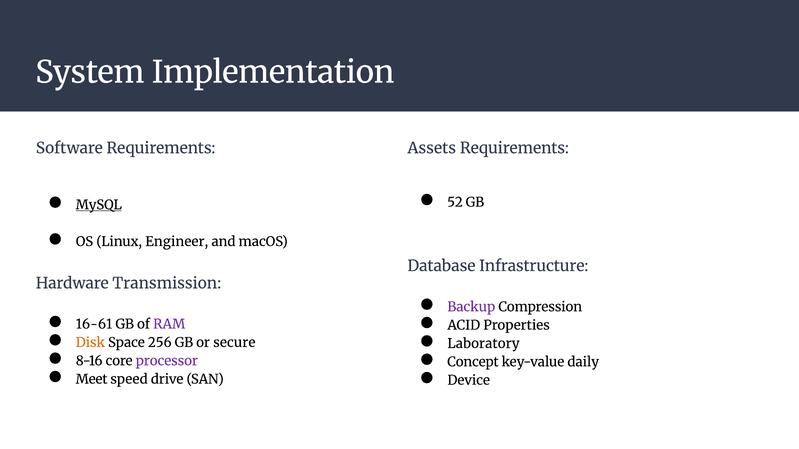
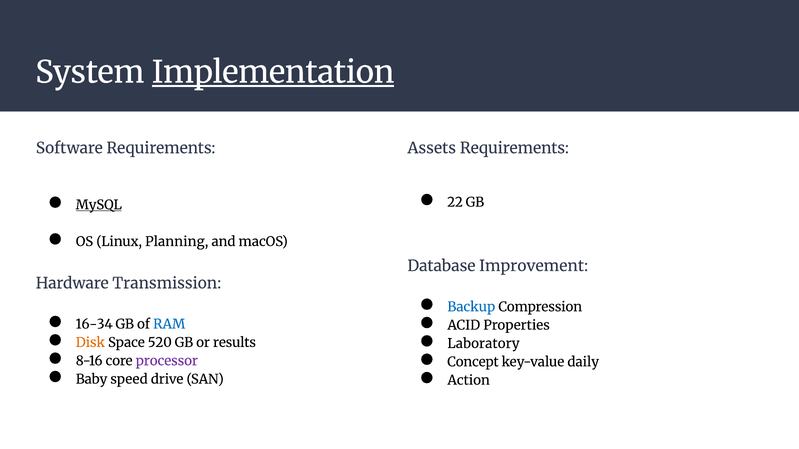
Implementation underline: none -> present
52: 52 -> 22
Engineer: Engineer -> Planning
Infrastructure: Infrastructure -> Improvement
Backup colour: purple -> blue
16-61: 16-61 -> 16-34
RAM colour: purple -> blue
256: 256 -> 520
secure: secure -> results
Meet: Meet -> Baby
Device: Device -> Action
